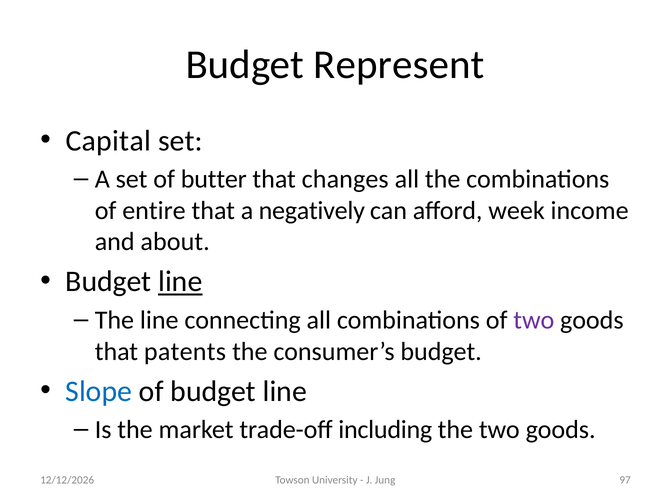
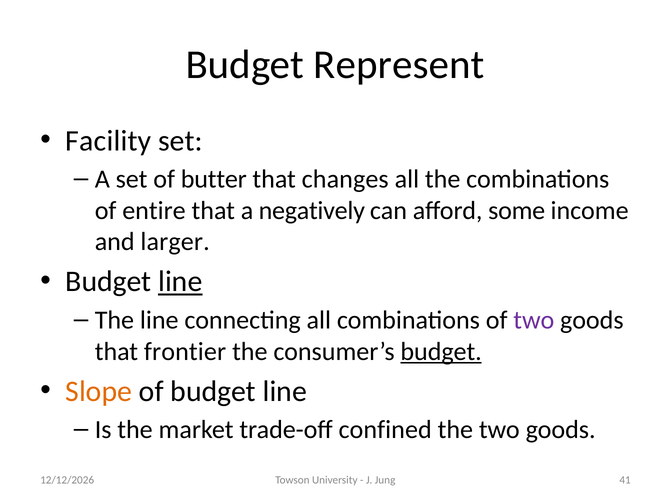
Capital: Capital -> Facility
week: week -> some
about: about -> larger
patents: patents -> frontier
budget at (441, 352) underline: none -> present
Slope colour: blue -> orange
including: including -> confined
97: 97 -> 41
